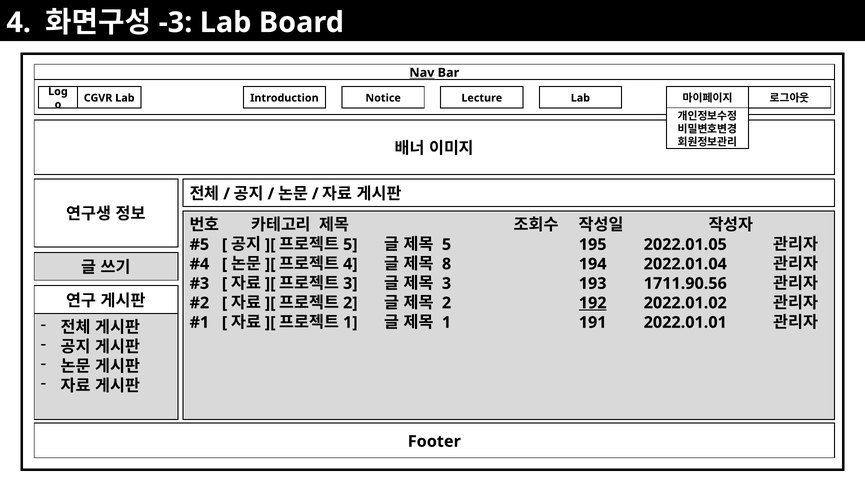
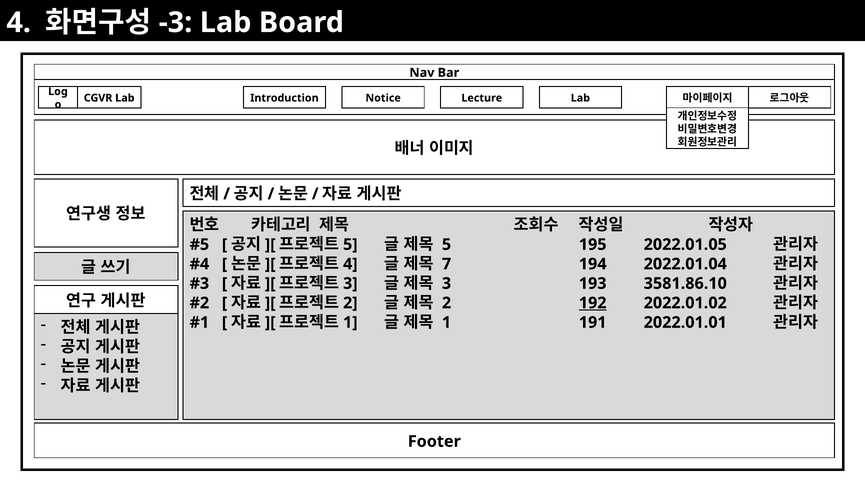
Nav underline: present -> none
8: 8 -> 7
1711.90.56: 1711.90.56 -> 3581.86.10
